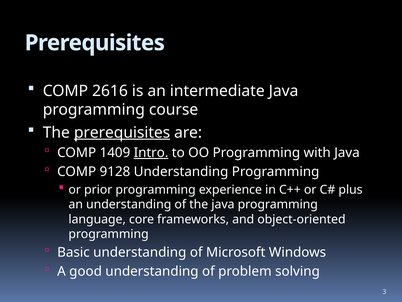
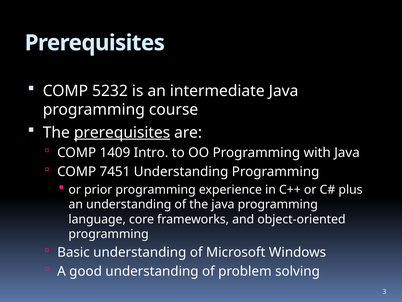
2616: 2616 -> 5232
Intro underline: present -> none
9128: 9128 -> 7451
